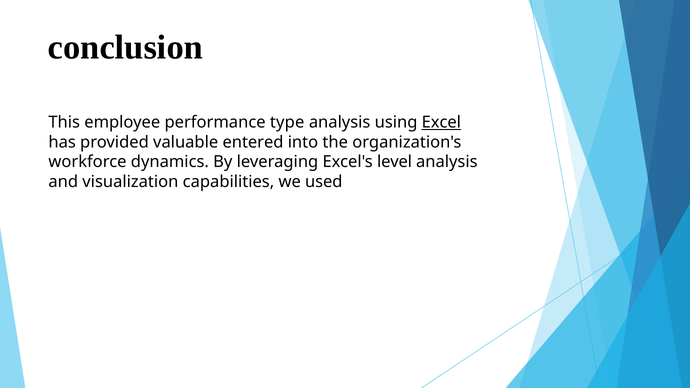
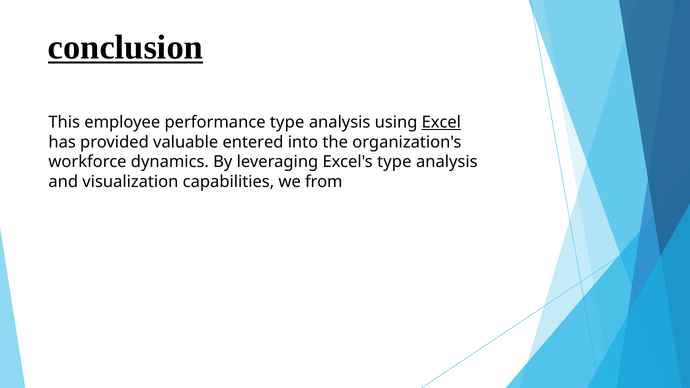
conclusion underline: none -> present
Excel's level: level -> type
used: used -> from
